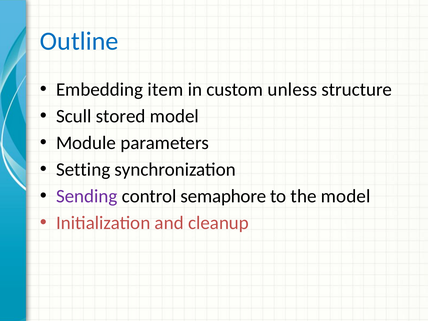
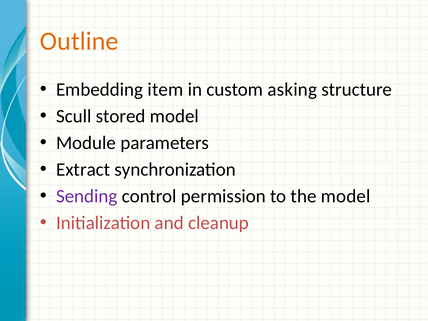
Outline colour: blue -> orange
unless: unless -> asking
Setting: Setting -> Extract
semaphore: semaphore -> permission
